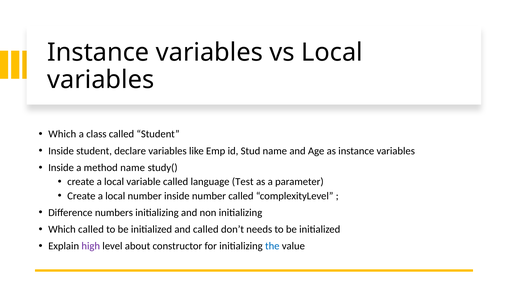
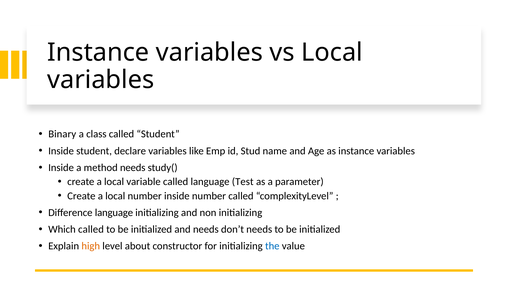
Which at (62, 134): Which -> Binary
method name: name -> needs
Difference numbers: numbers -> language
and called: called -> needs
high colour: purple -> orange
